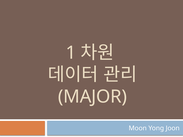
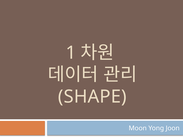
MAJOR: MAJOR -> SHAPE
